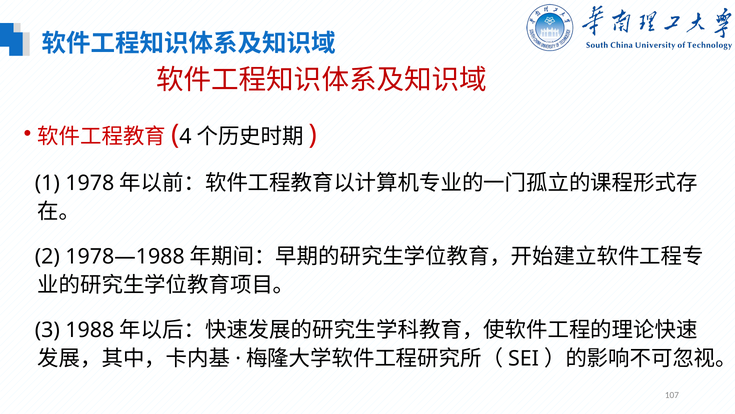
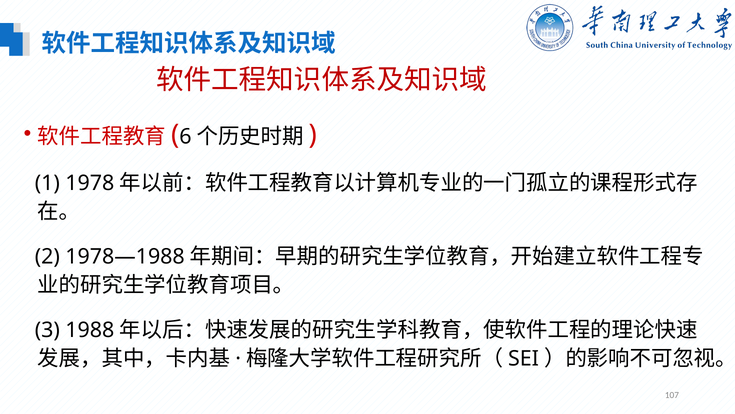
4: 4 -> 6
